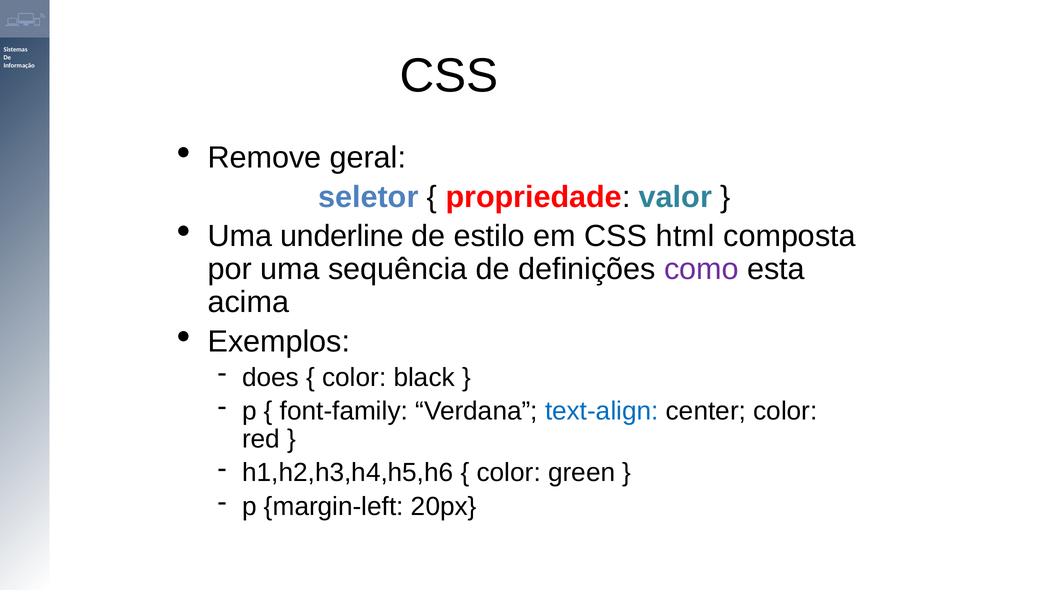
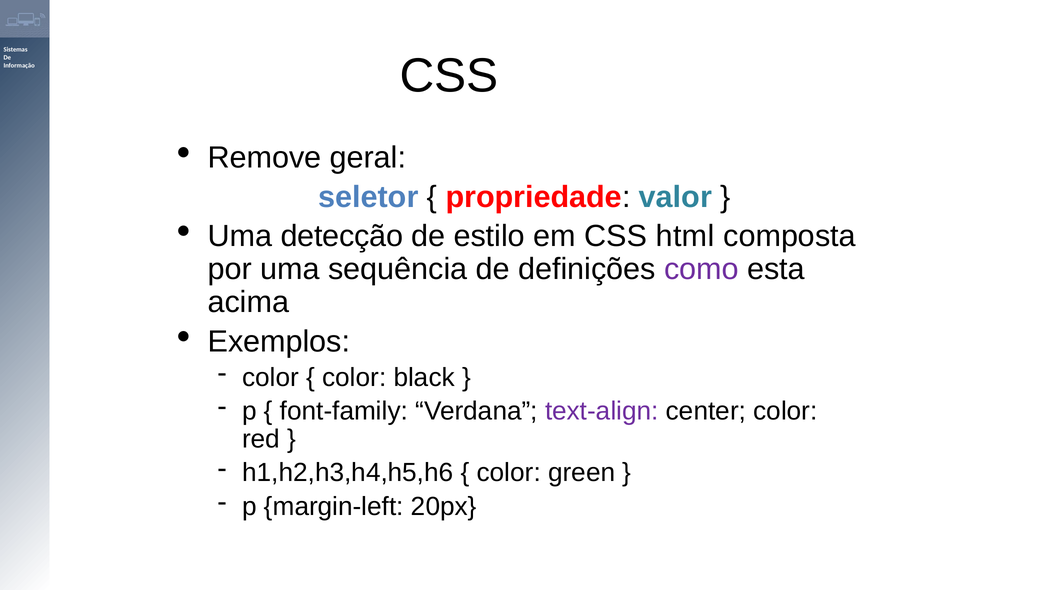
underline: underline -> detecção
does at (271, 377): does -> color
text-align colour: blue -> purple
